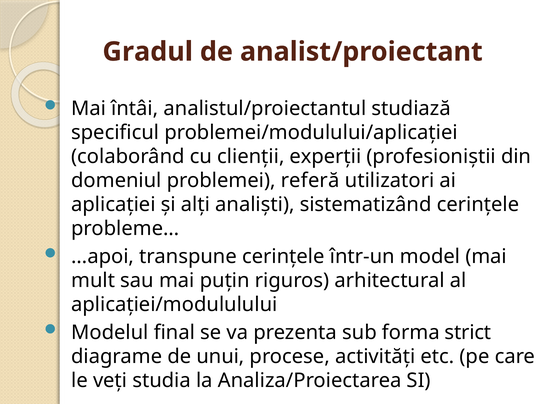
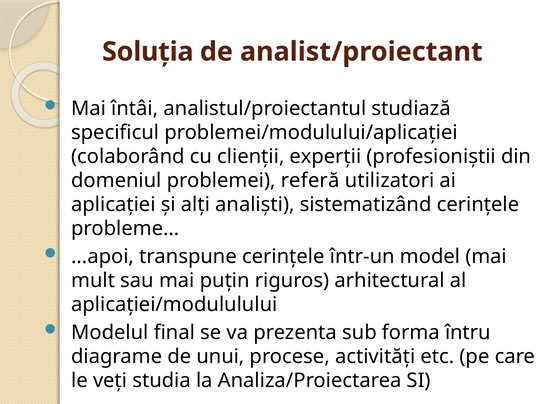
Gradul: Gradul -> Soluţia
strict: strict -> întru
